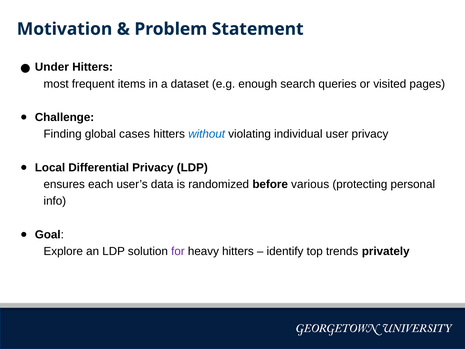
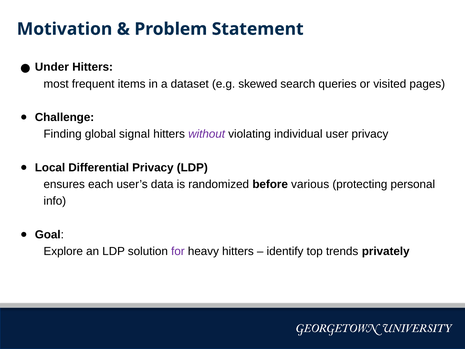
enough: enough -> skewed
cases: cases -> signal
without colour: blue -> purple
